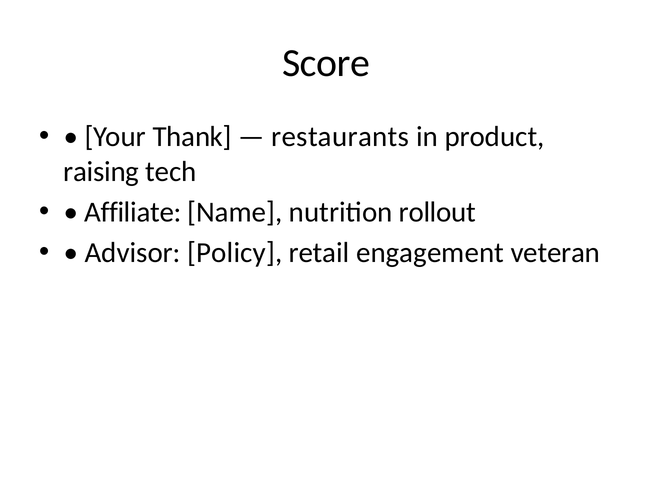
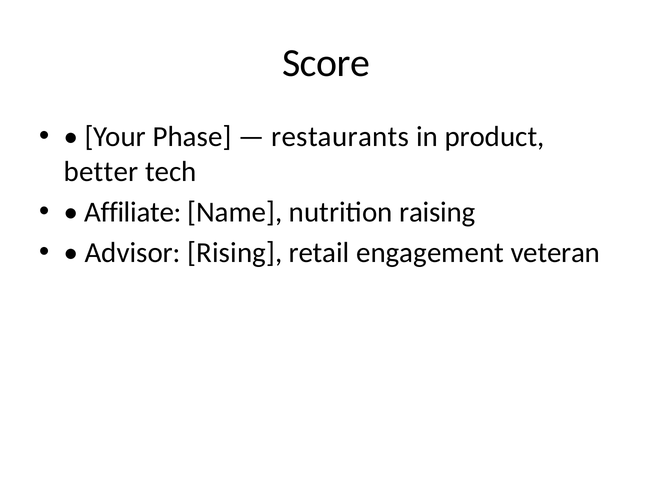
Thank: Thank -> Phase
raising: raising -> better
rollout: rollout -> raising
Policy: Policy -> Rising
